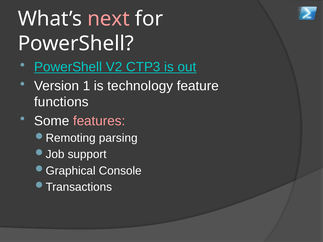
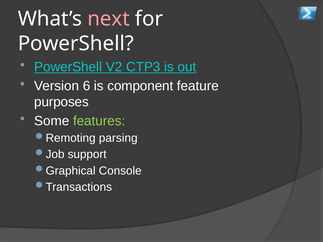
1: 1 -> 6
technology: technology -> component
functions: functions -> purposes
features colour: pink -> light green
